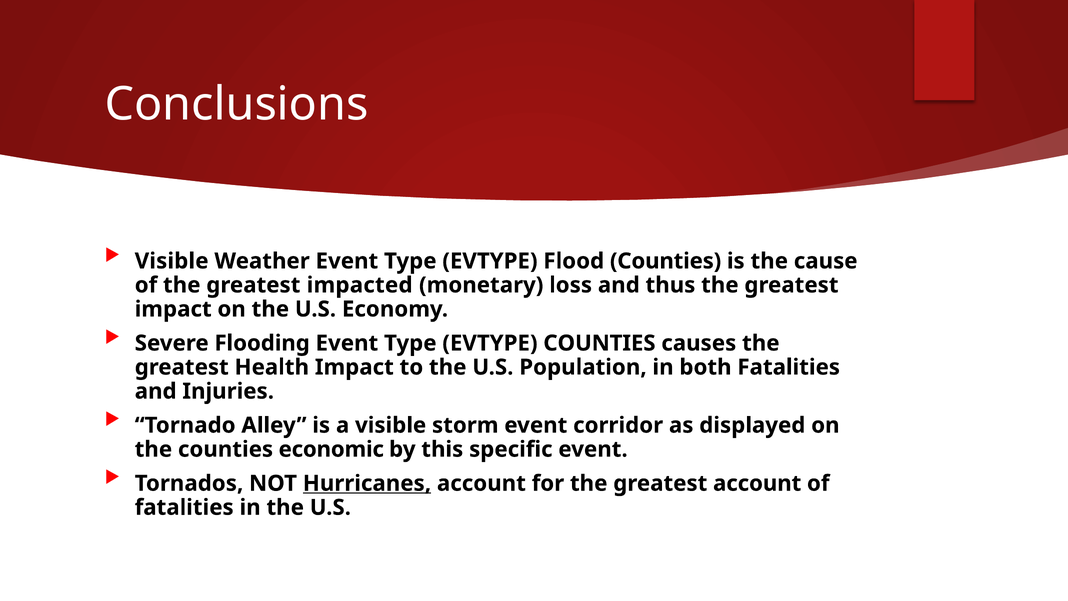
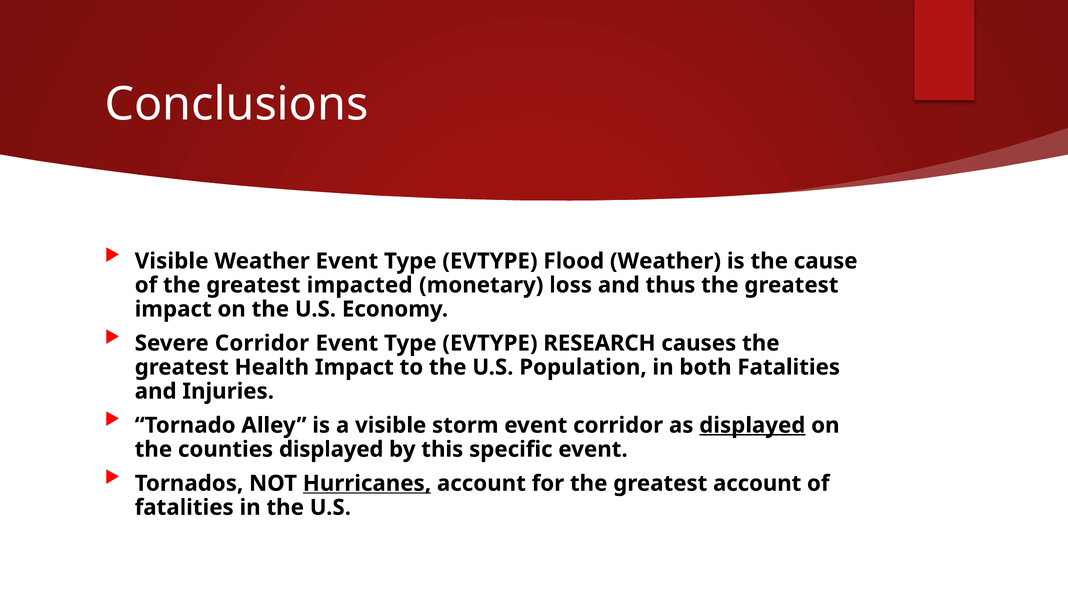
Flood Counties: Counties -> Weather
Severe Flooding: Flooding -> Corridor
EVTYPE COUNTIES: COUNTIES -> RESEARCH
displayed at (752, 425) underline: none -> present
counties economic: economic -> displayed
